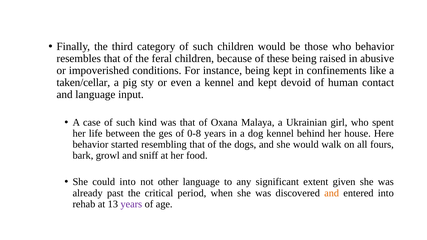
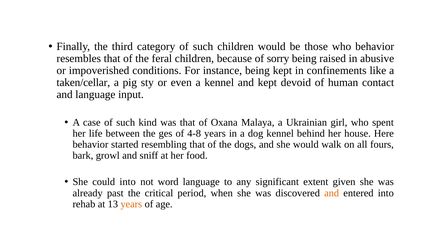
these: these -> sorry
0-8: 0-8 -> 4-8
other: other -> word
years at (131, 204) colour: purple -> orange
